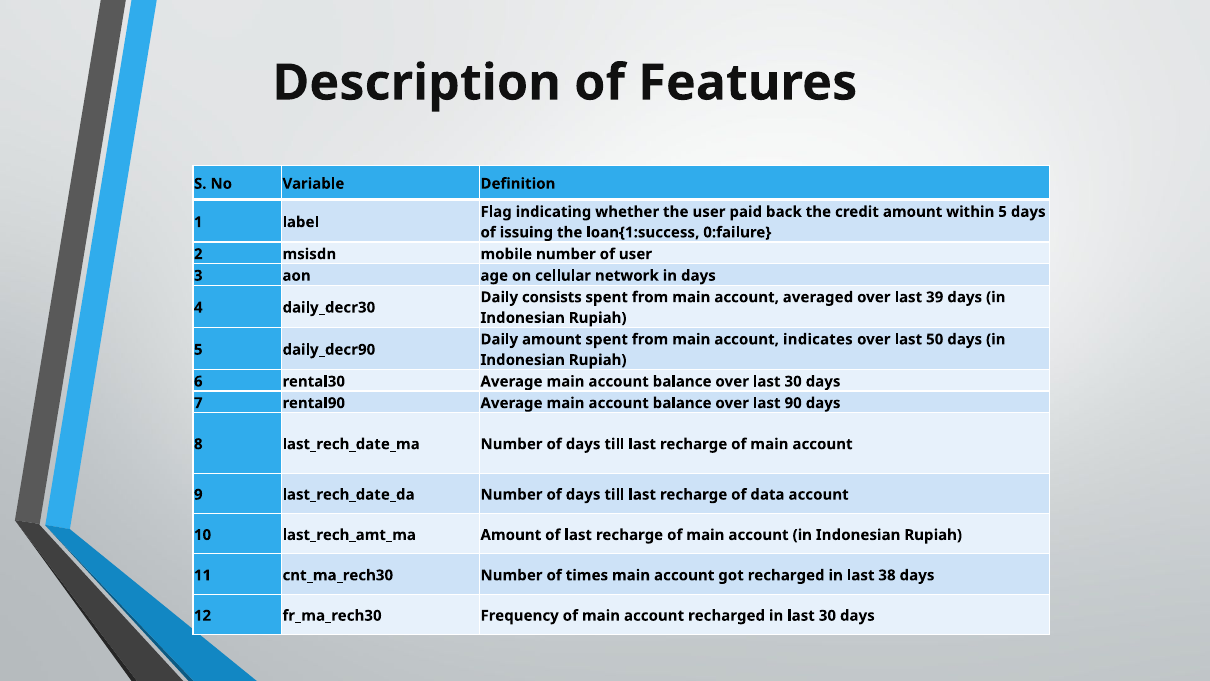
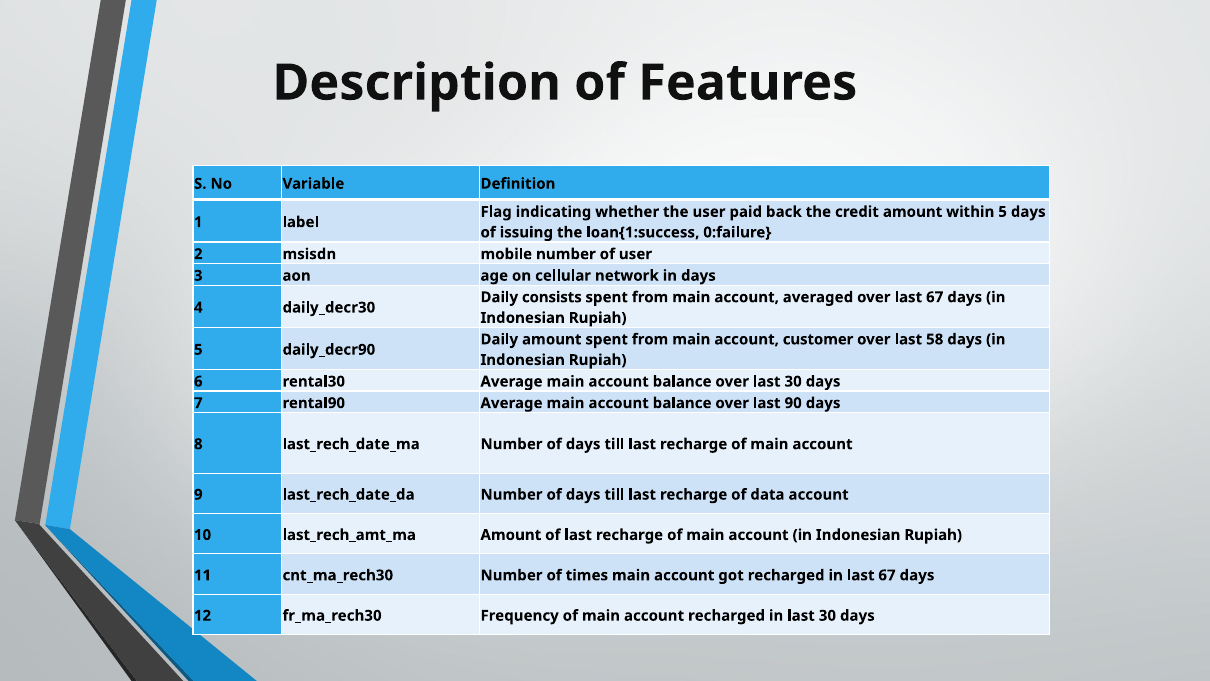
over last 39: 39 -> 67
indicates: indicates -> customer
50: 50 -> 58
in last 38: 38 -> 67
